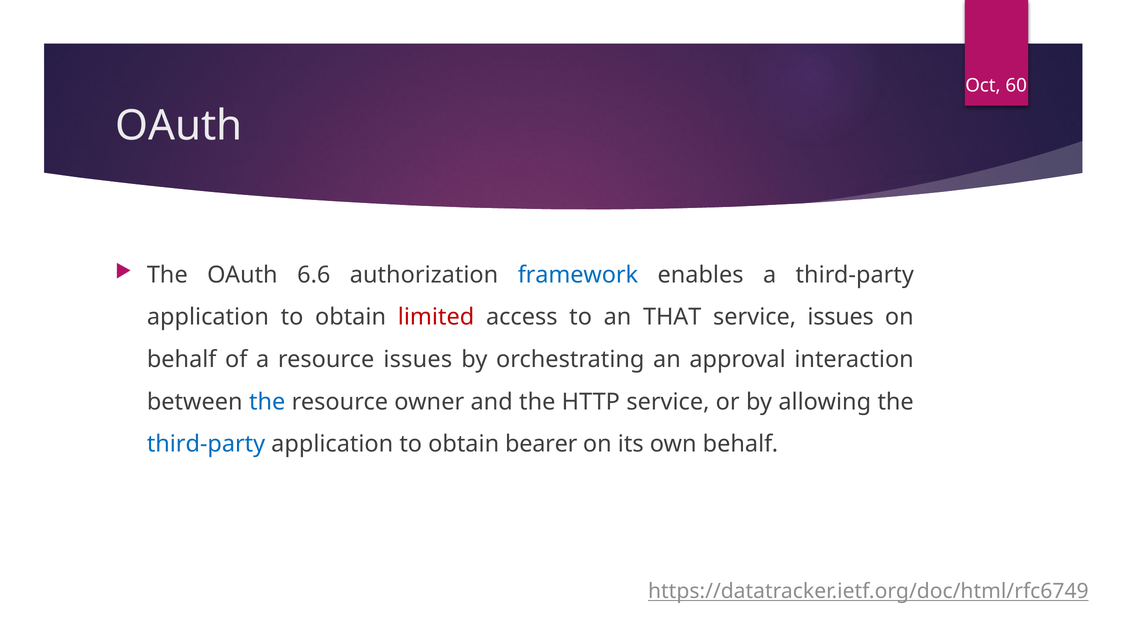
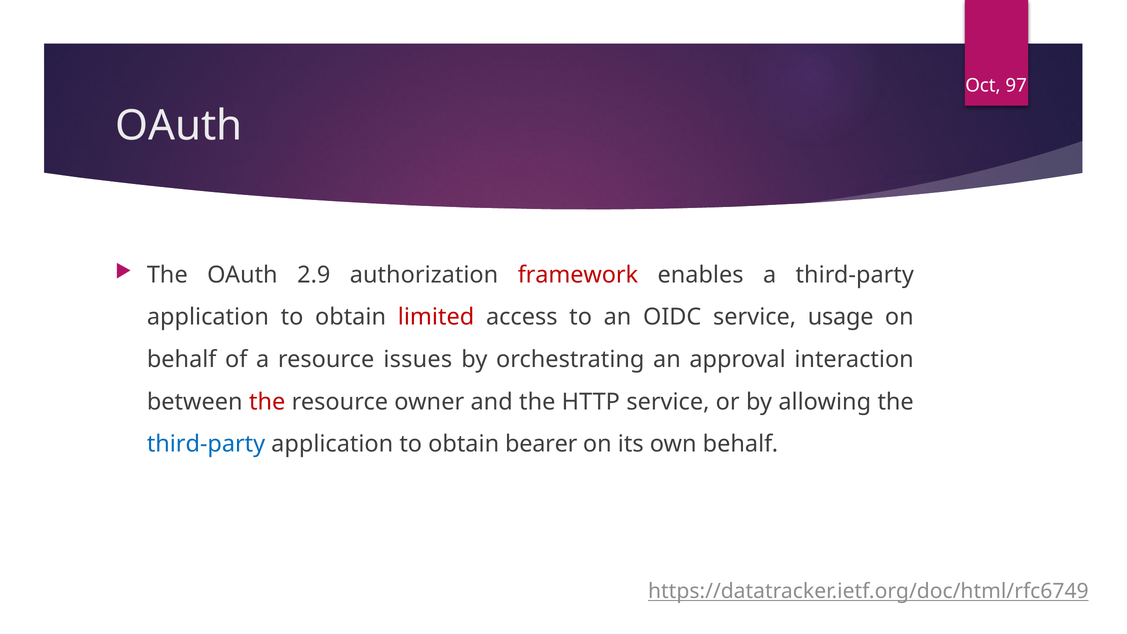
60: 60 -> 97
6.6: 6.6 -> 2.9
framework colour: blue -> red
THAT: THAT -> OIDC
service issues: issues -> usage
the at (267, 402) colour: blue -> red
